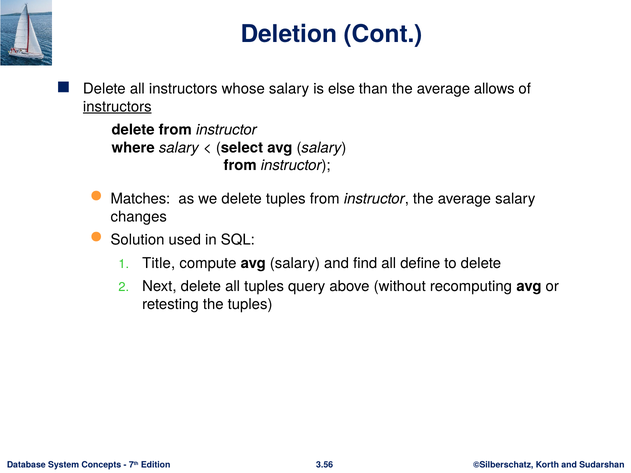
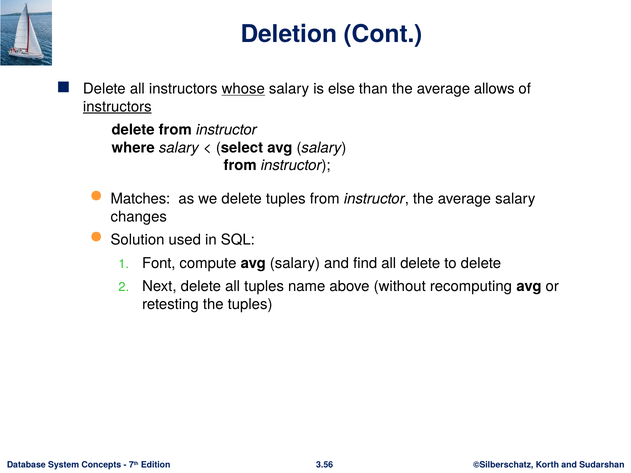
whose underline: none -> present
Title: Title -> Font
all define: define -> delete
query: query -> name
